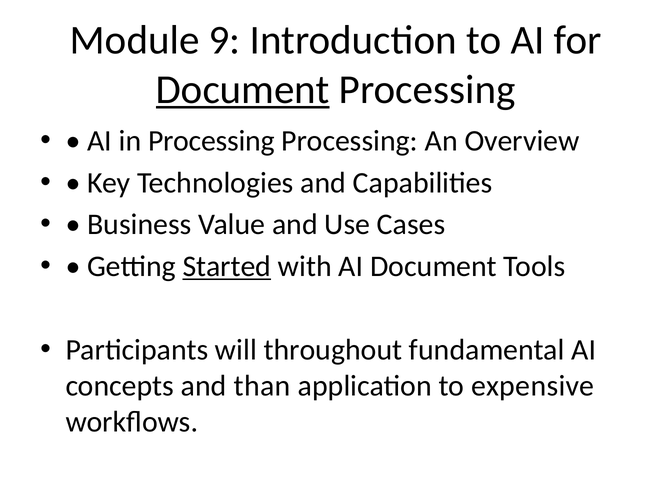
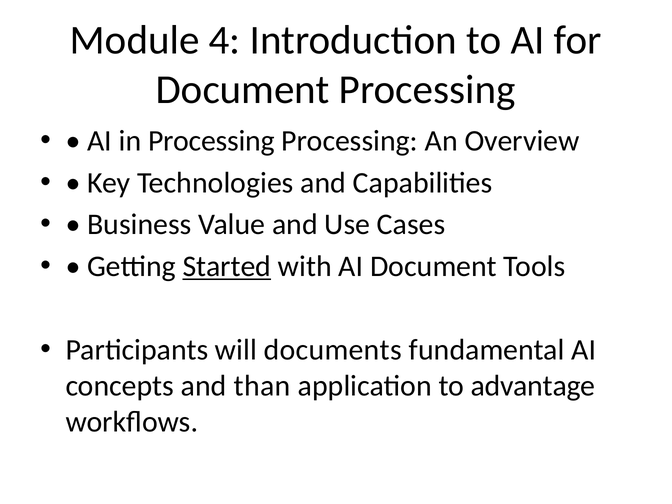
9: 9 -> 4
Document at (243, 90) underline: present -> none
throughout: throughout -> documents
expensive: expensive -> advantage
